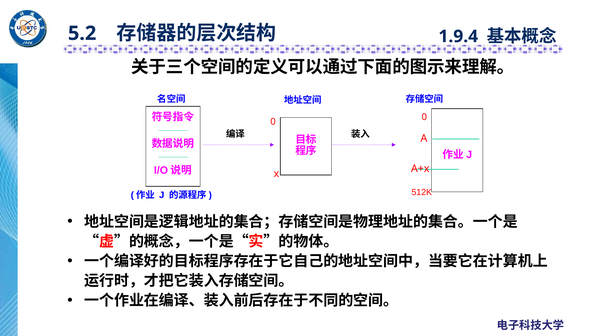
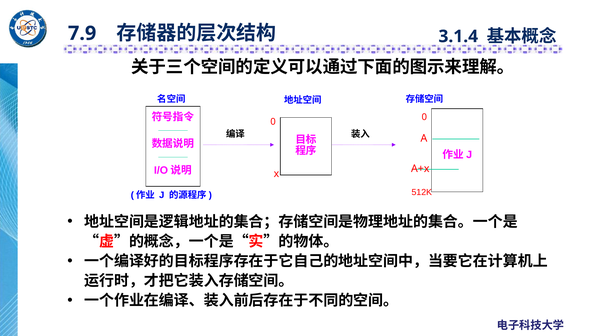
5.2: 5.2 -> 7.9
1.9.4: 1.9.4 -> 3.1.4
